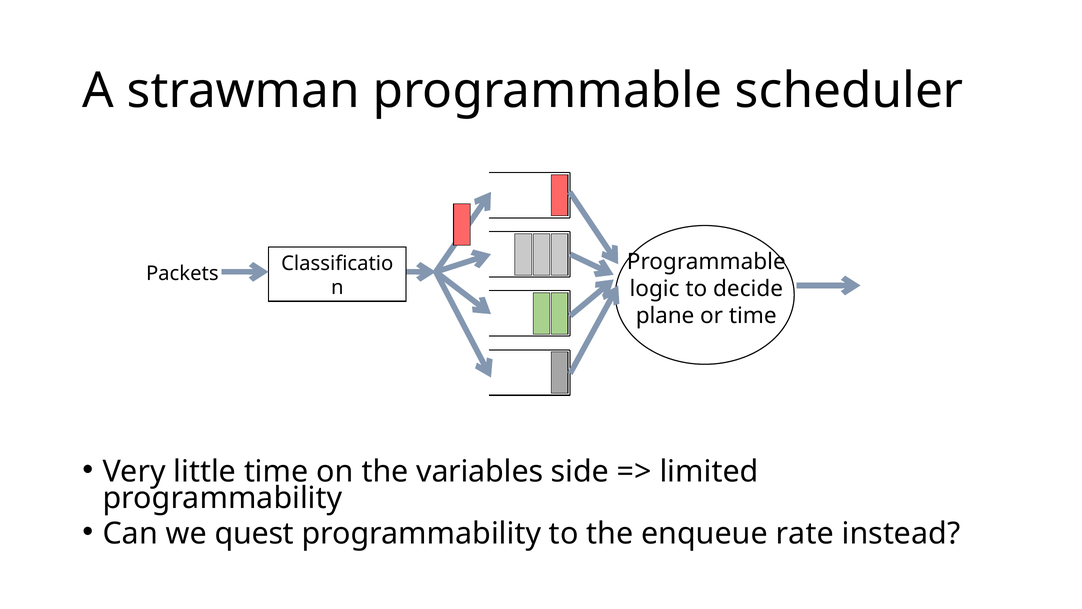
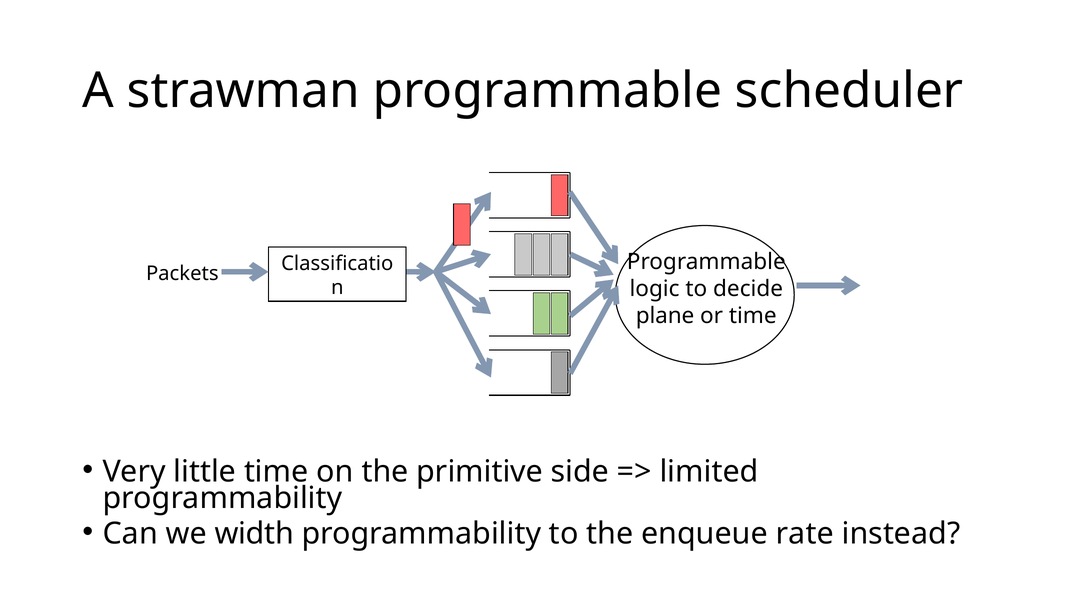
variables: variables -> primitive
quest: quest -> width
